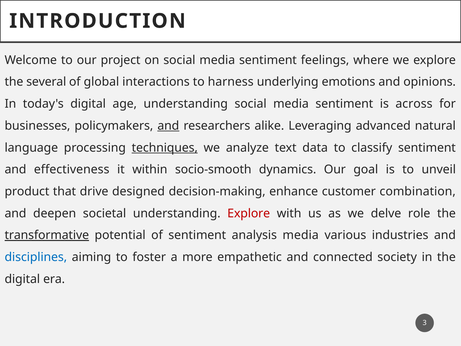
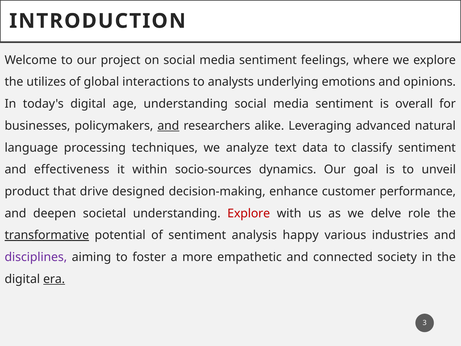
several: several -> utilizes
harness: harness -> analysts
across: across -> overall
techniques underline: present -> none
socio-smooth: socio-smooth -> socio-sources
combination: combination -> performance
analysis media: media -> happy
disciplines colour: blue -> purple
era underline: none -> present
